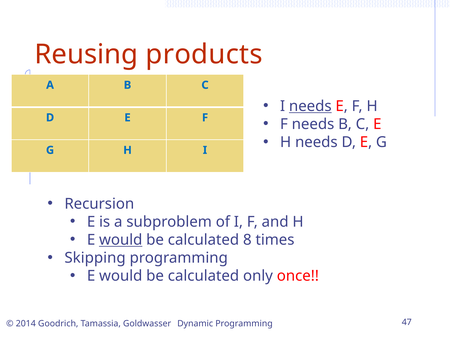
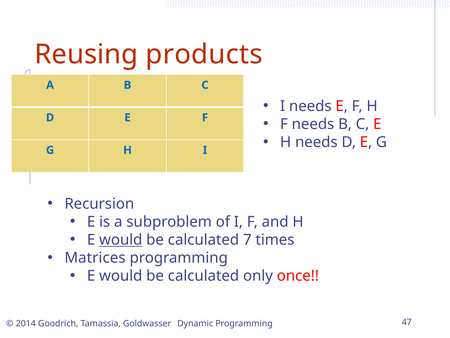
needs at (310, 106) underline: present -> none
8: 8 -> 7
Skipping: Skipping -> Matrices
